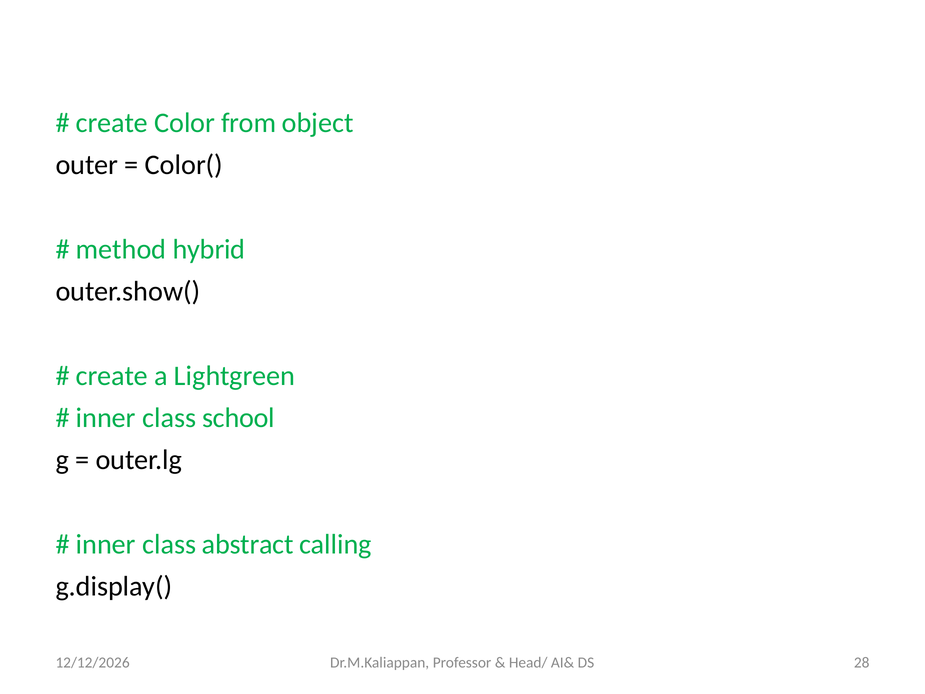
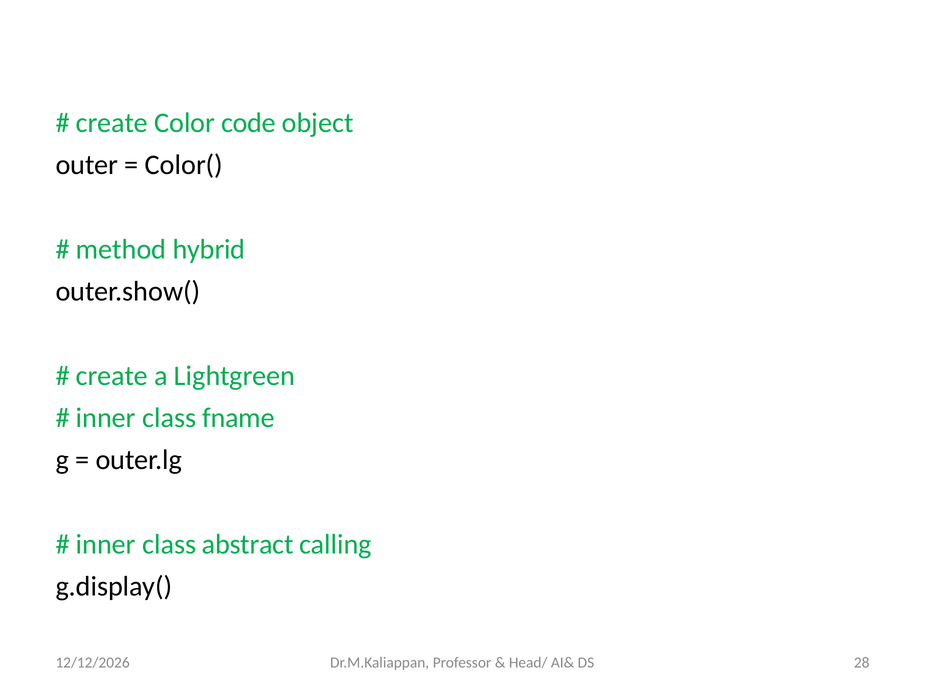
from: from -> code
school: school -> fname
